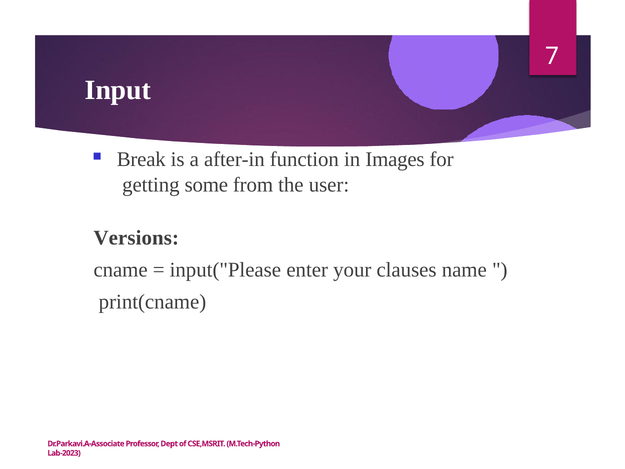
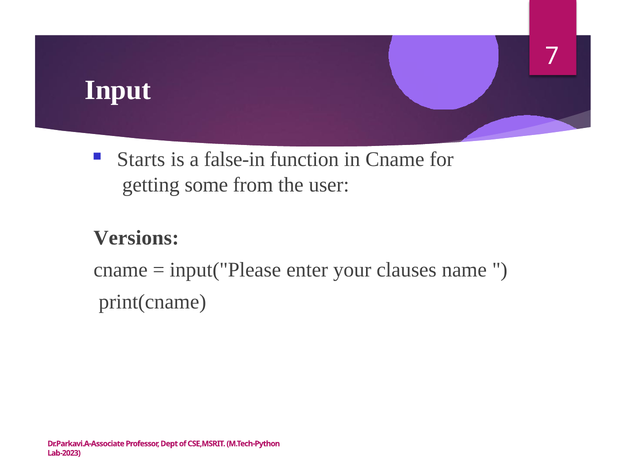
Break: Break -> Starts
after-in: after-in -> false-in
in Images: Images -> Cname
